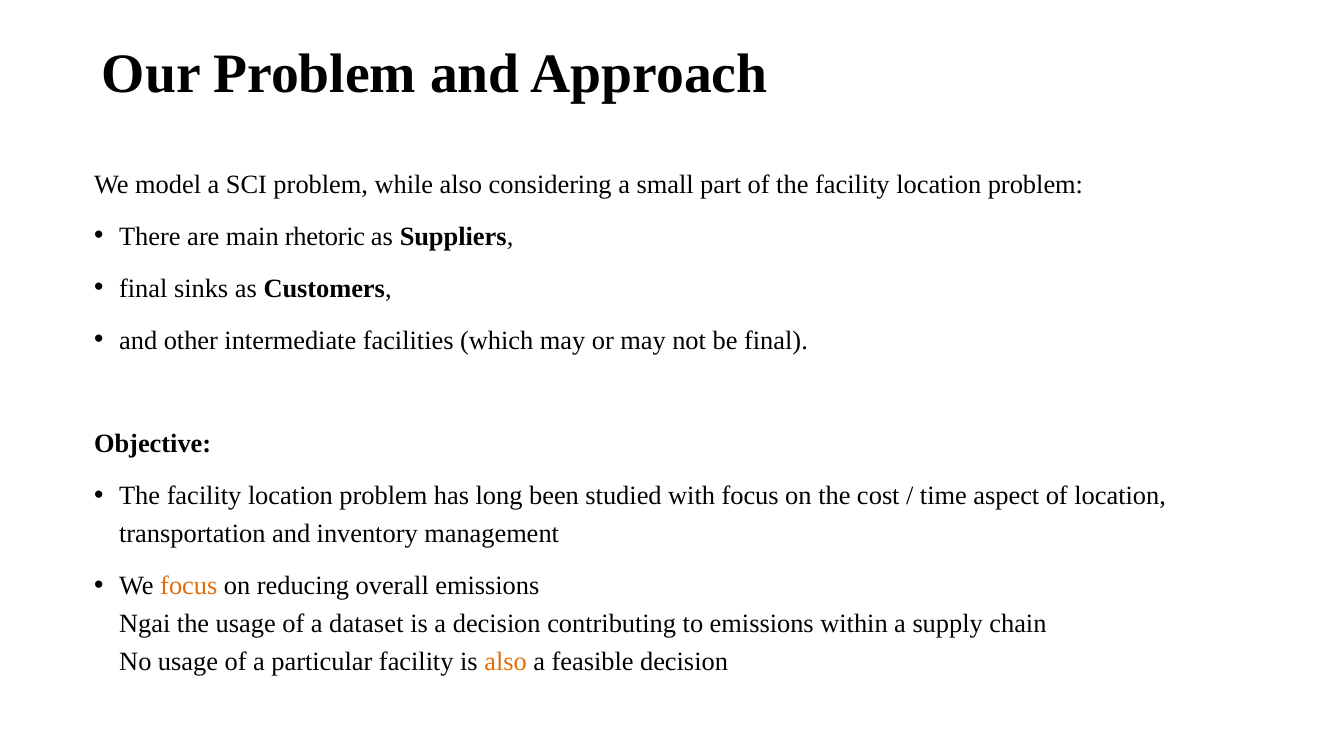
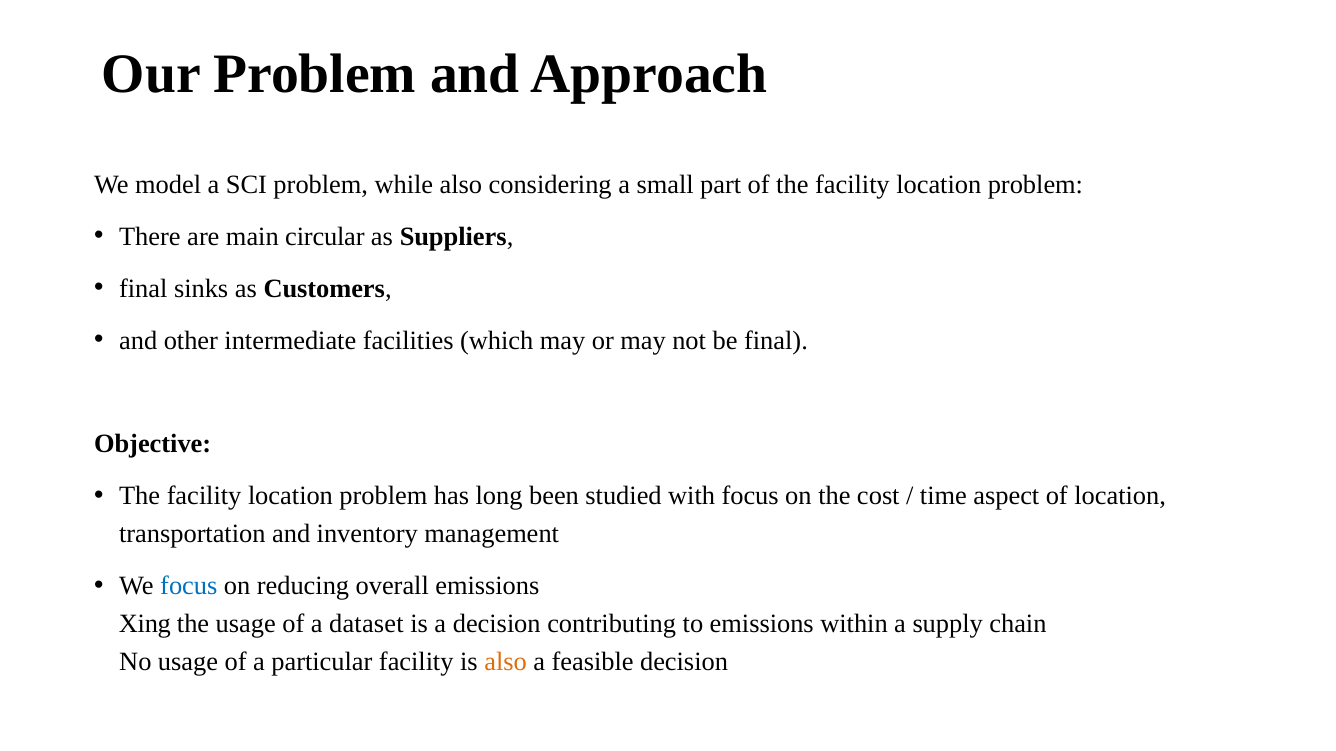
rhetoric: rhetoric -> circular
focus at (189, 586) colour: orange -> blue
Ngai: Ngai -> Xing
